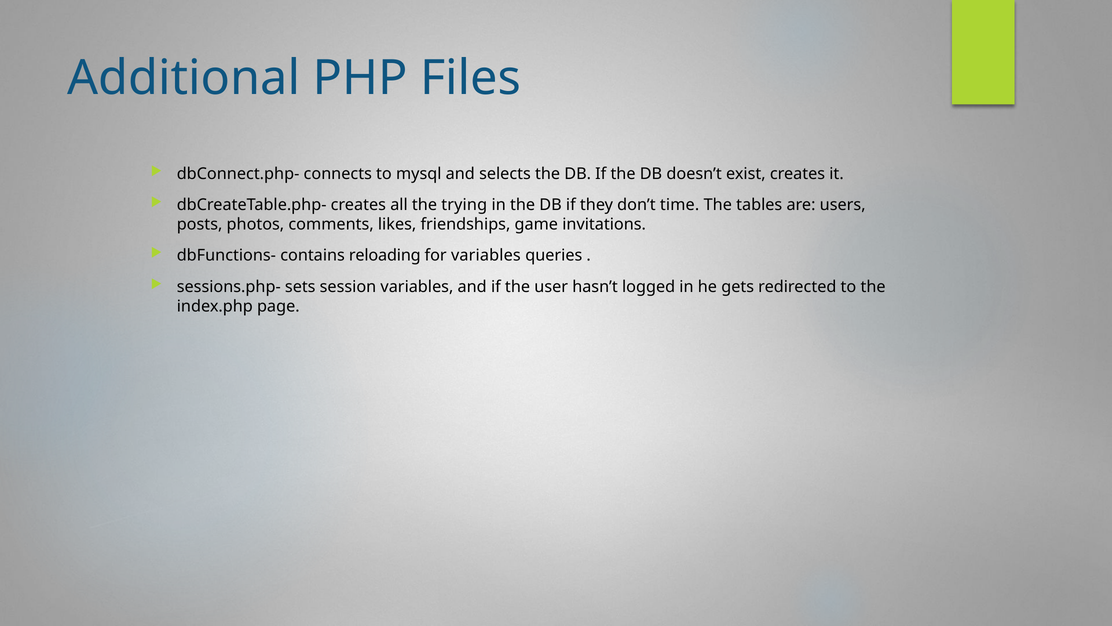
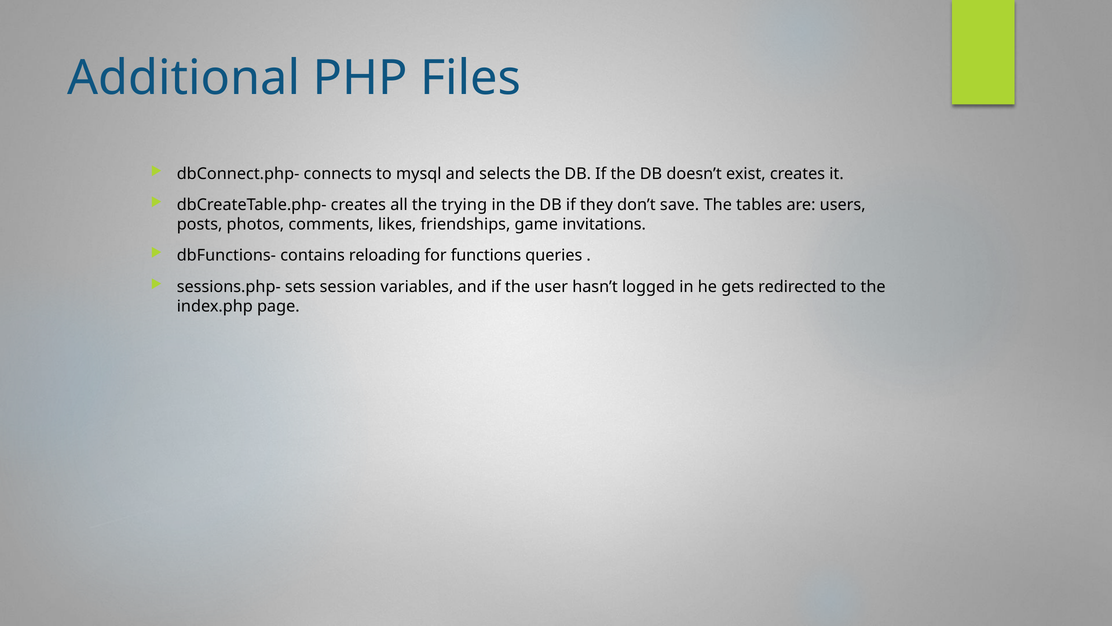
time: time -> save
for variables: variables -> functions
